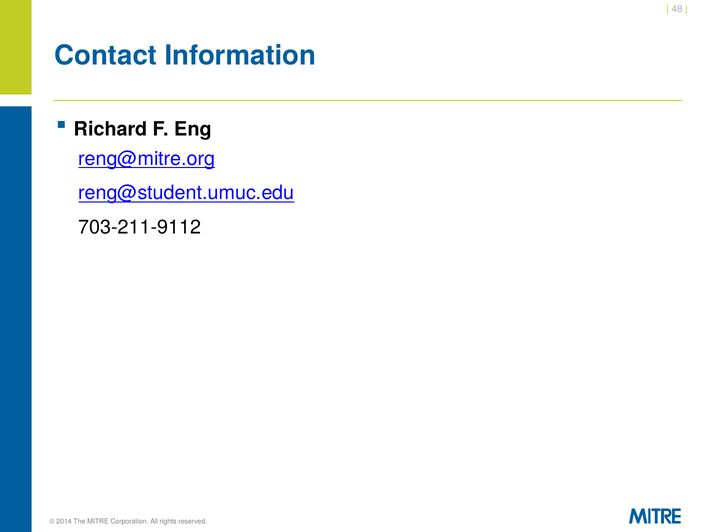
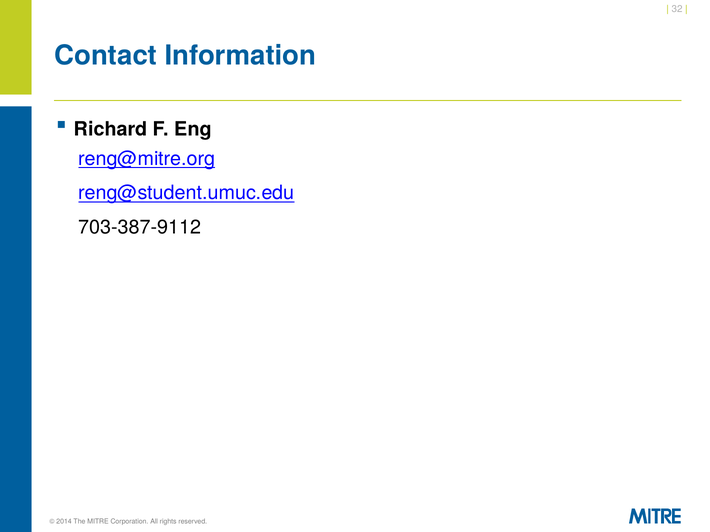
48: 48 -> 32
703-211-9112: 703-211-9112 -> 703-387-9112
